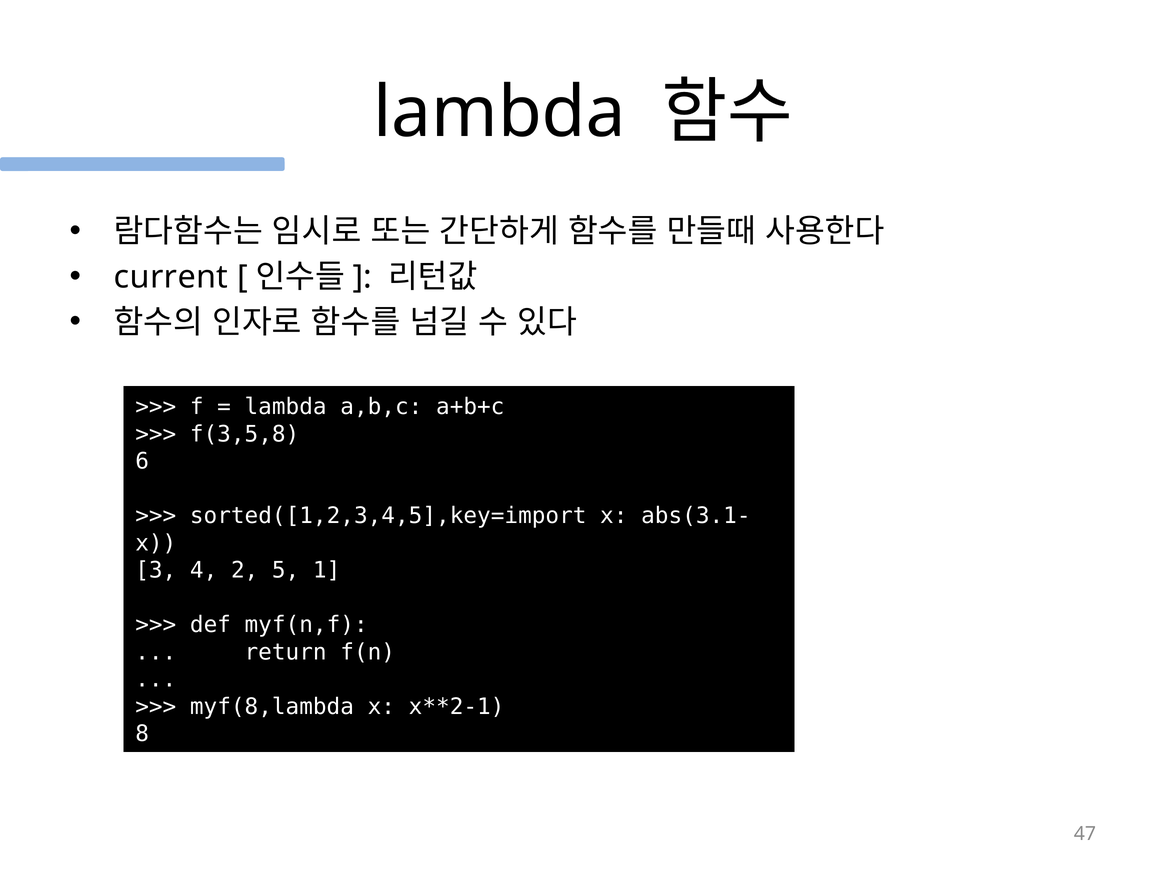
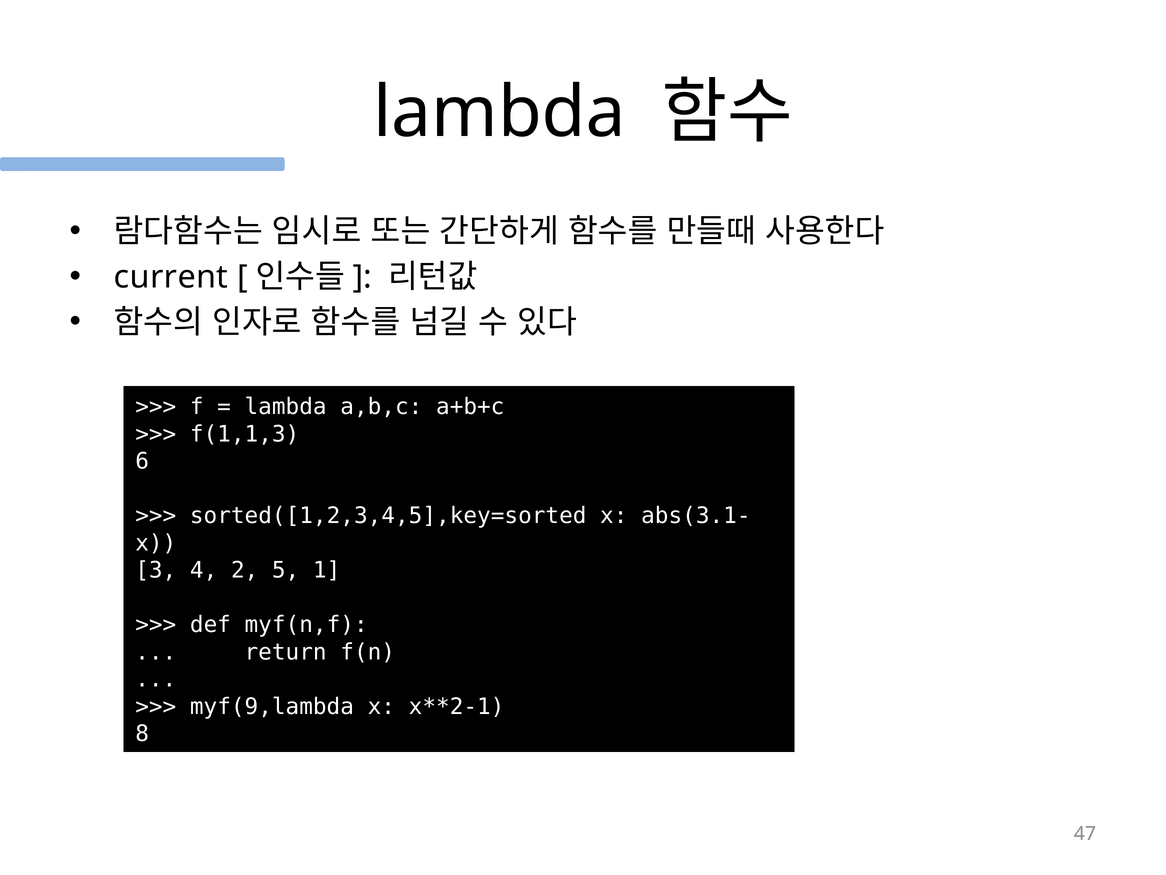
f(3,5,8: f(3,5,8 -> f(1,1,3
sorted([1,2,3,4,5],key=import: sorted([1,2,3,4,5],key=import -> sorted([1,2,3,4,5],key=sorted
myf(8,lambda: myf(8,lambda -> myf(9,lambda
